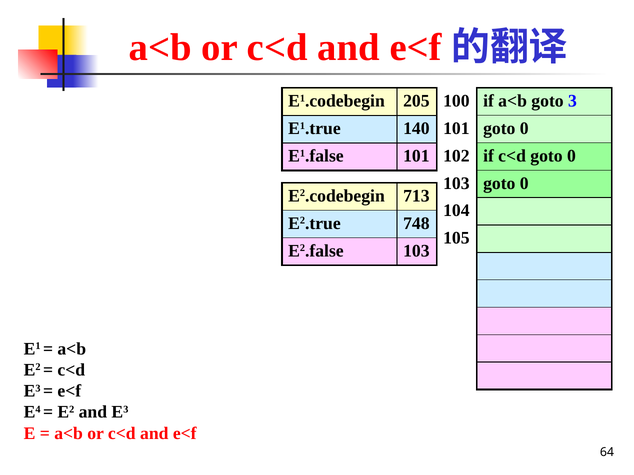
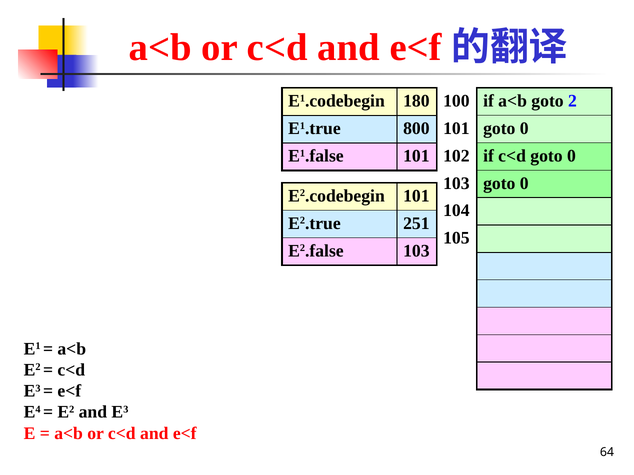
205: 205 -> 180
3: 3 -> 2
140: 140 -> 800
E2.codebegin 713: 713 -> 101
748: 748 -> 251
